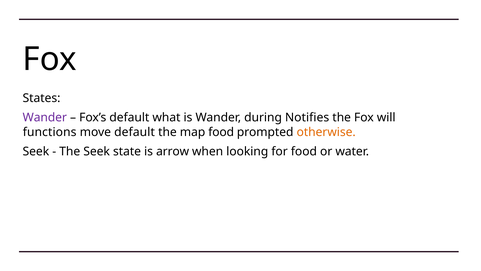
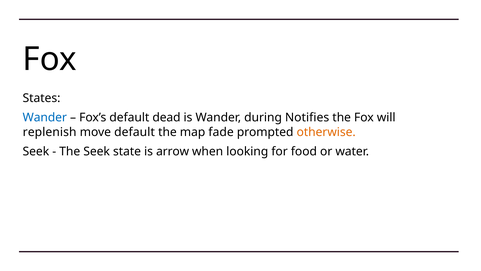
Wander at (45, 117) colour: purple -> blue
what: what -> dead
functions: functions -> replenish
map food: food -> fade
